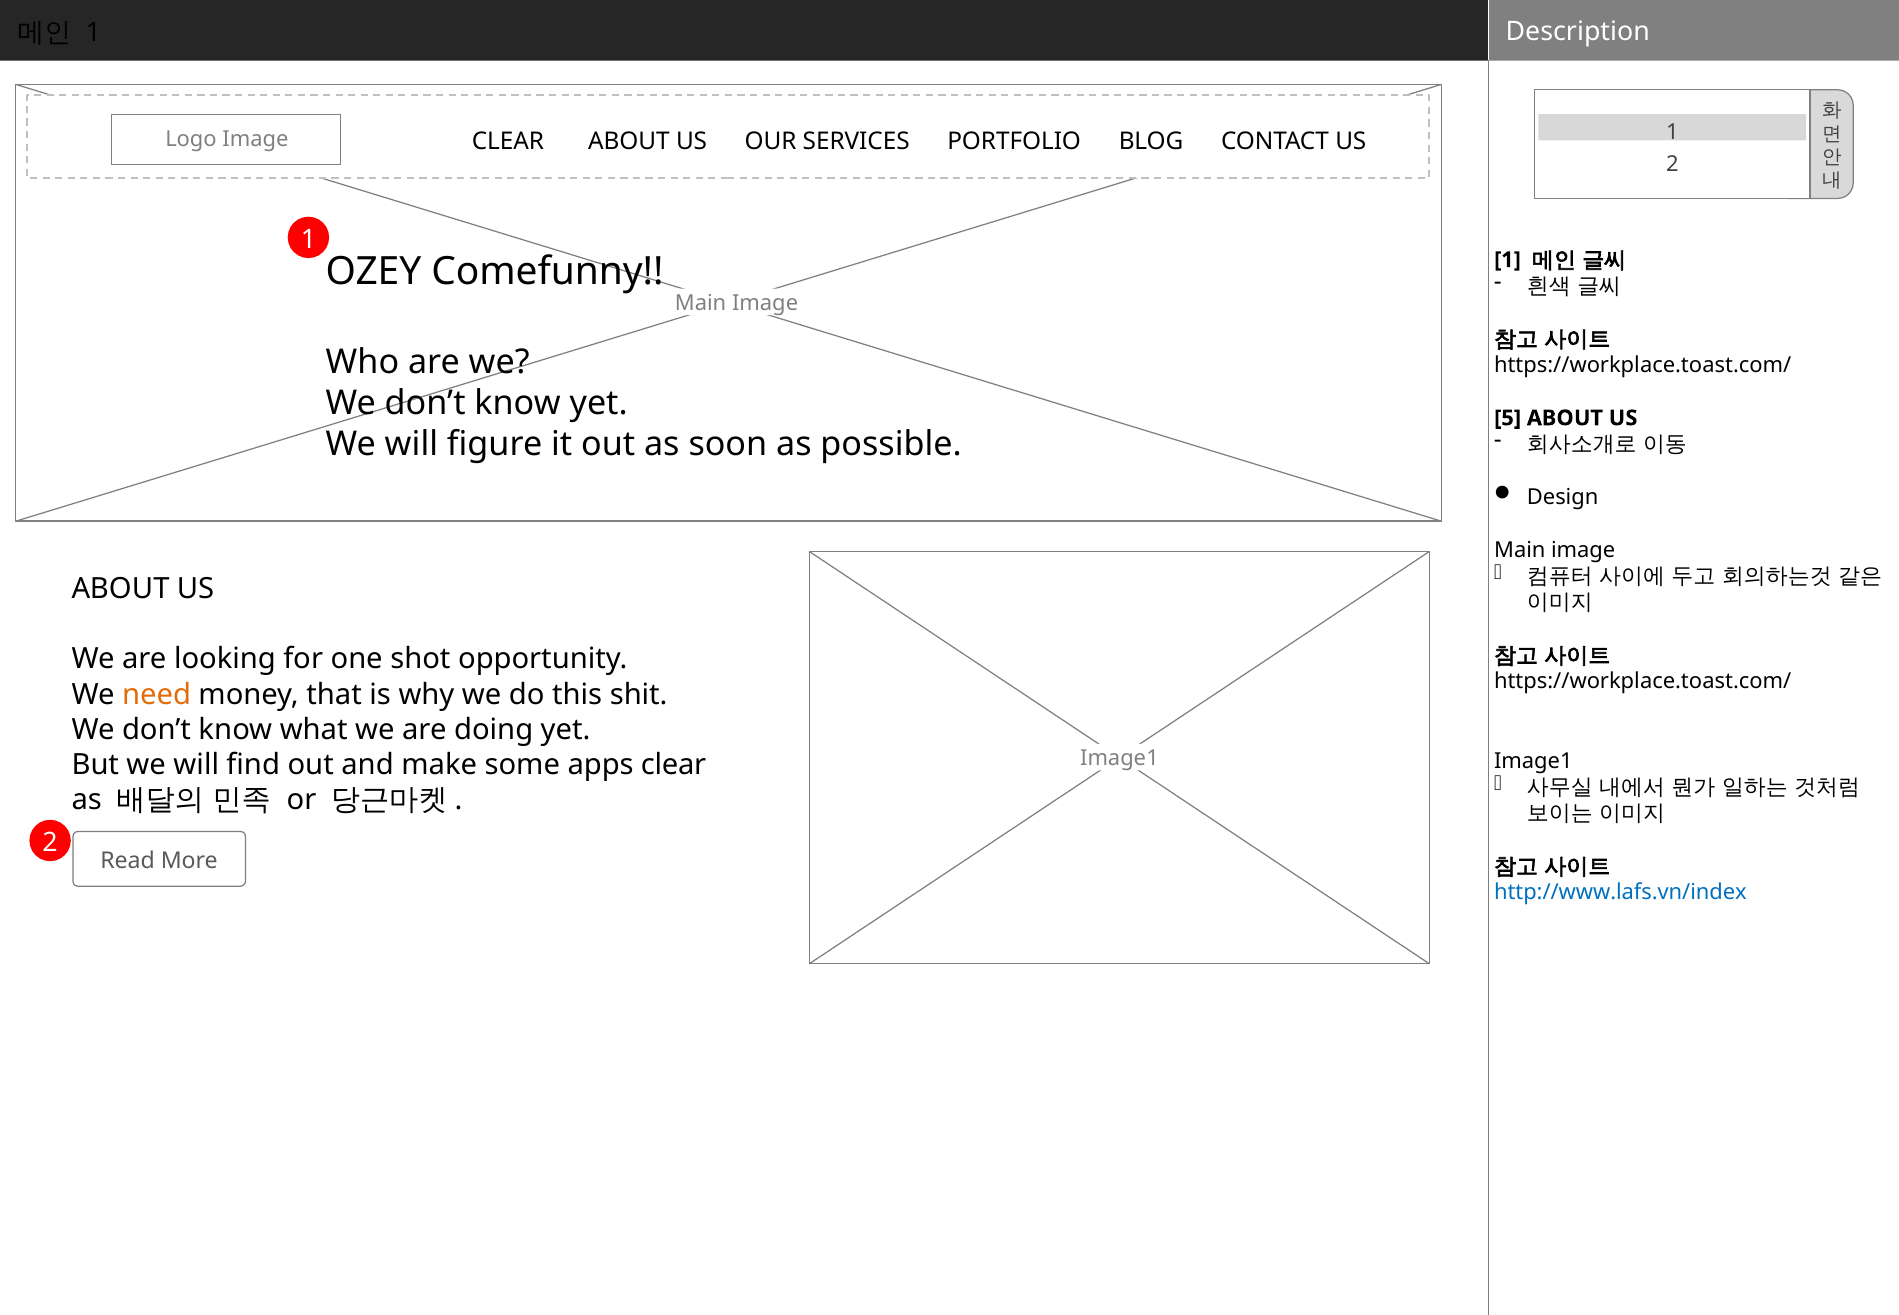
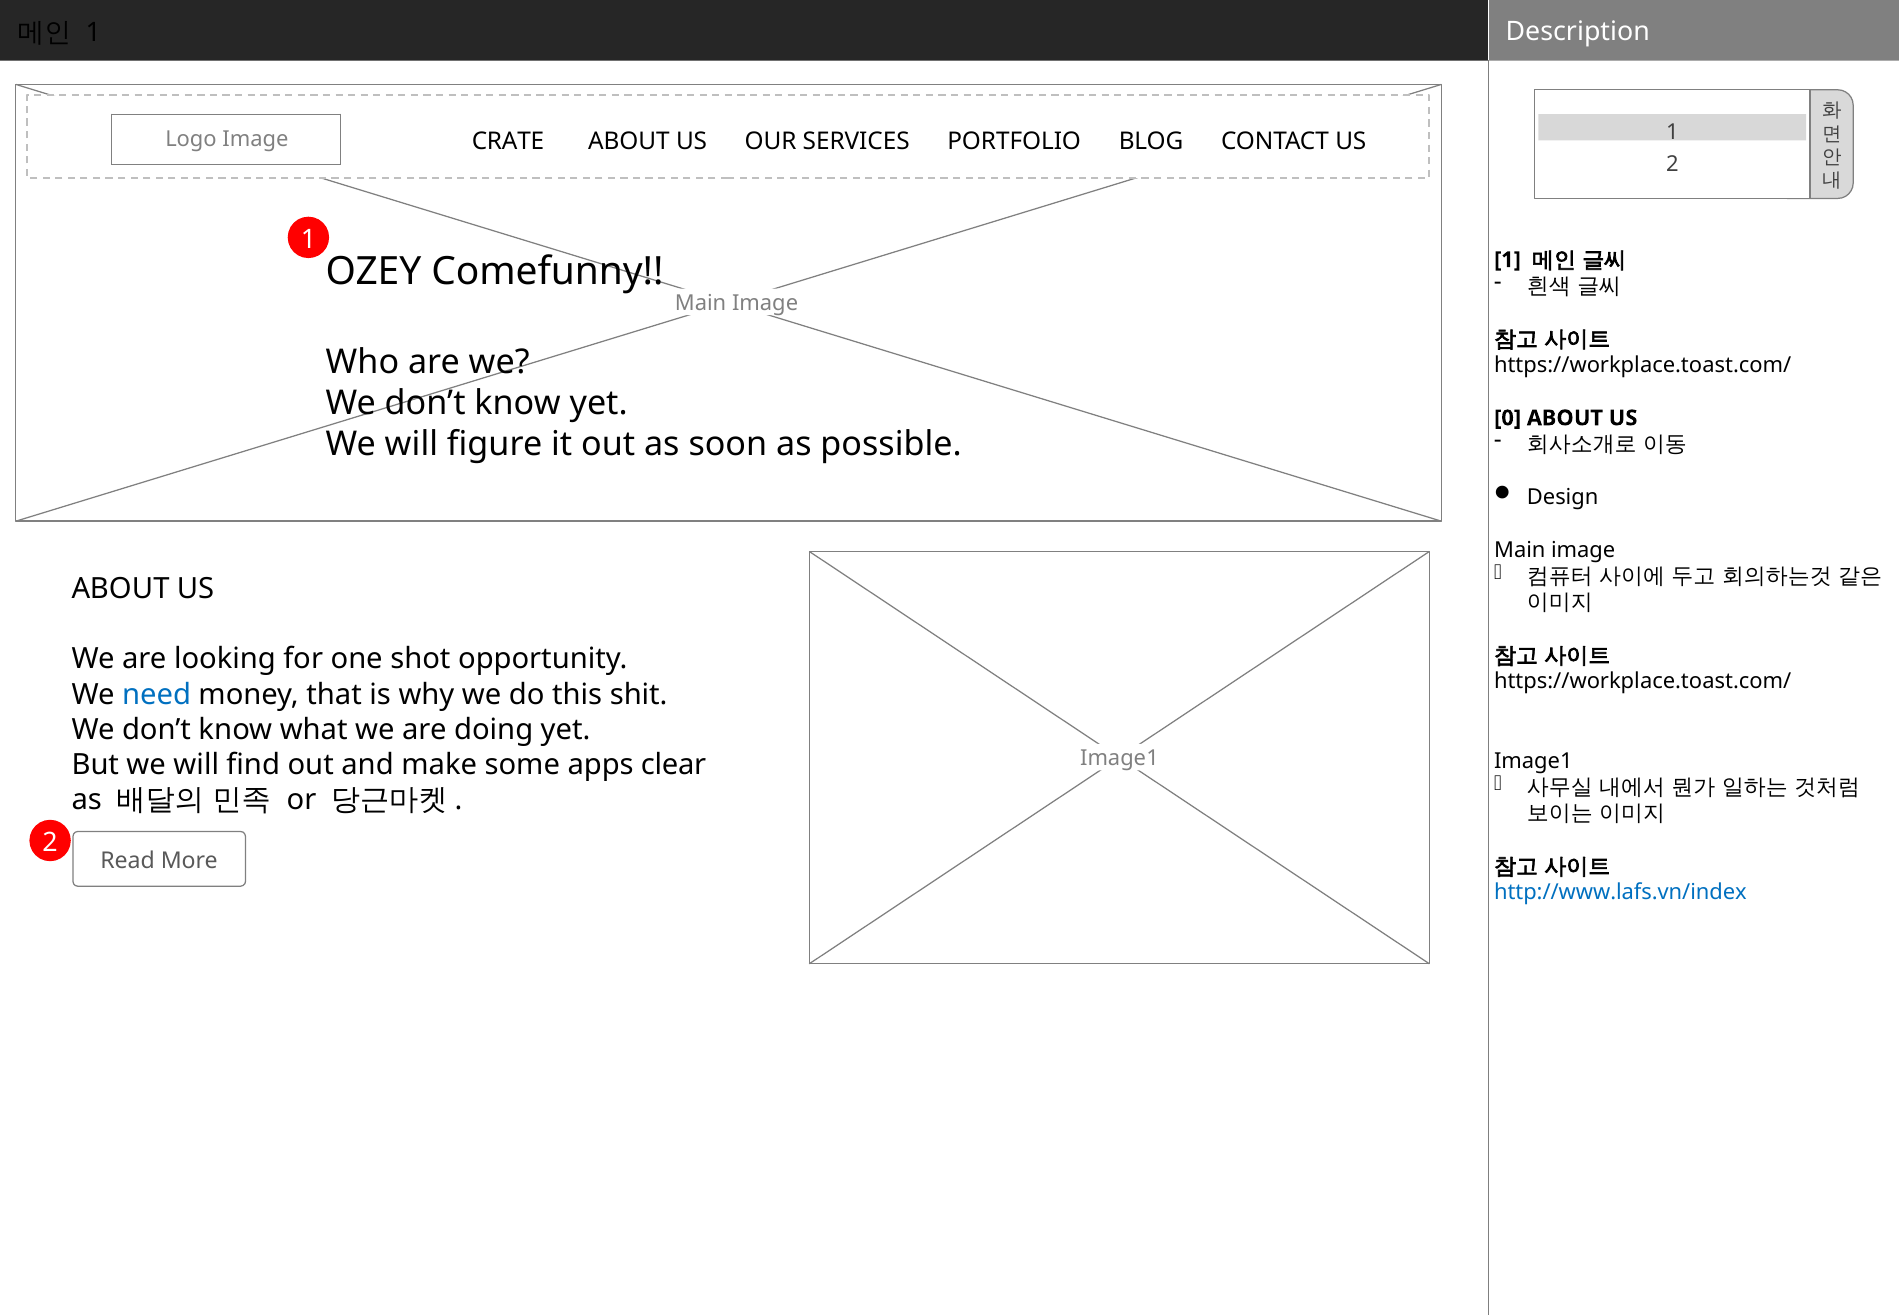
CLEAR at (508, 141): CLEAR -> CRATE
5: 5 -> 0
need colour: orange -> blue
